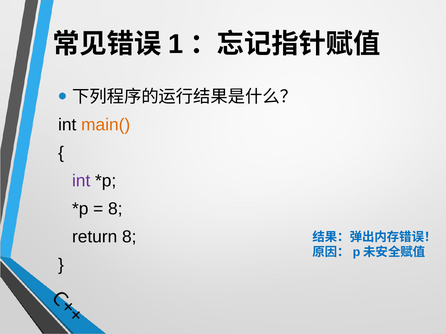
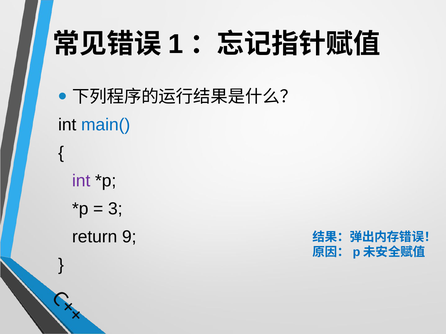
main( colour: orange -> blue
8 at (115, 209): 8 -> 3
return 8: 8 -> 9
